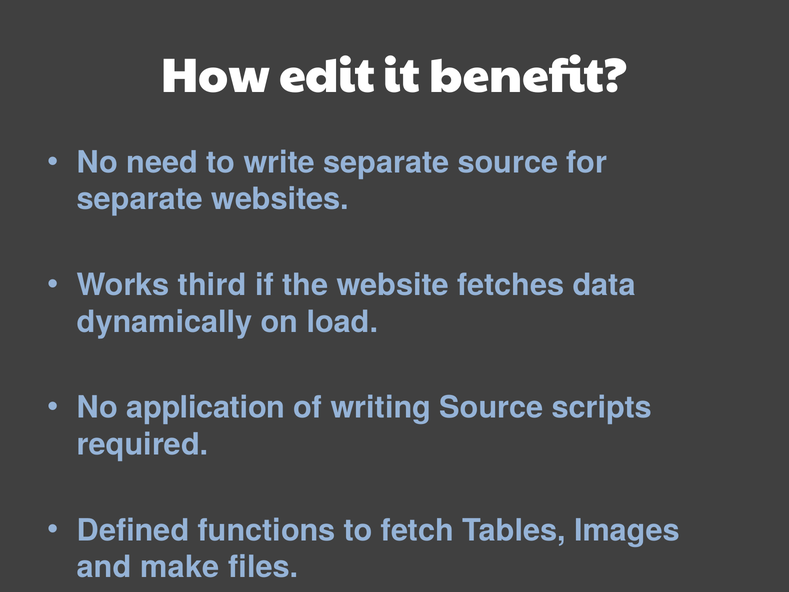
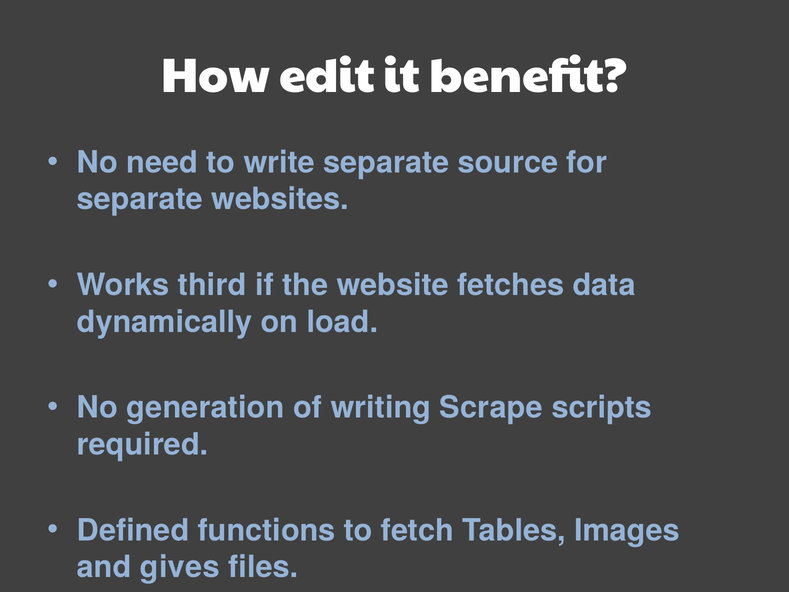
application: application -> generation
writing Source: Source -> Scrape
make: make -> gives
